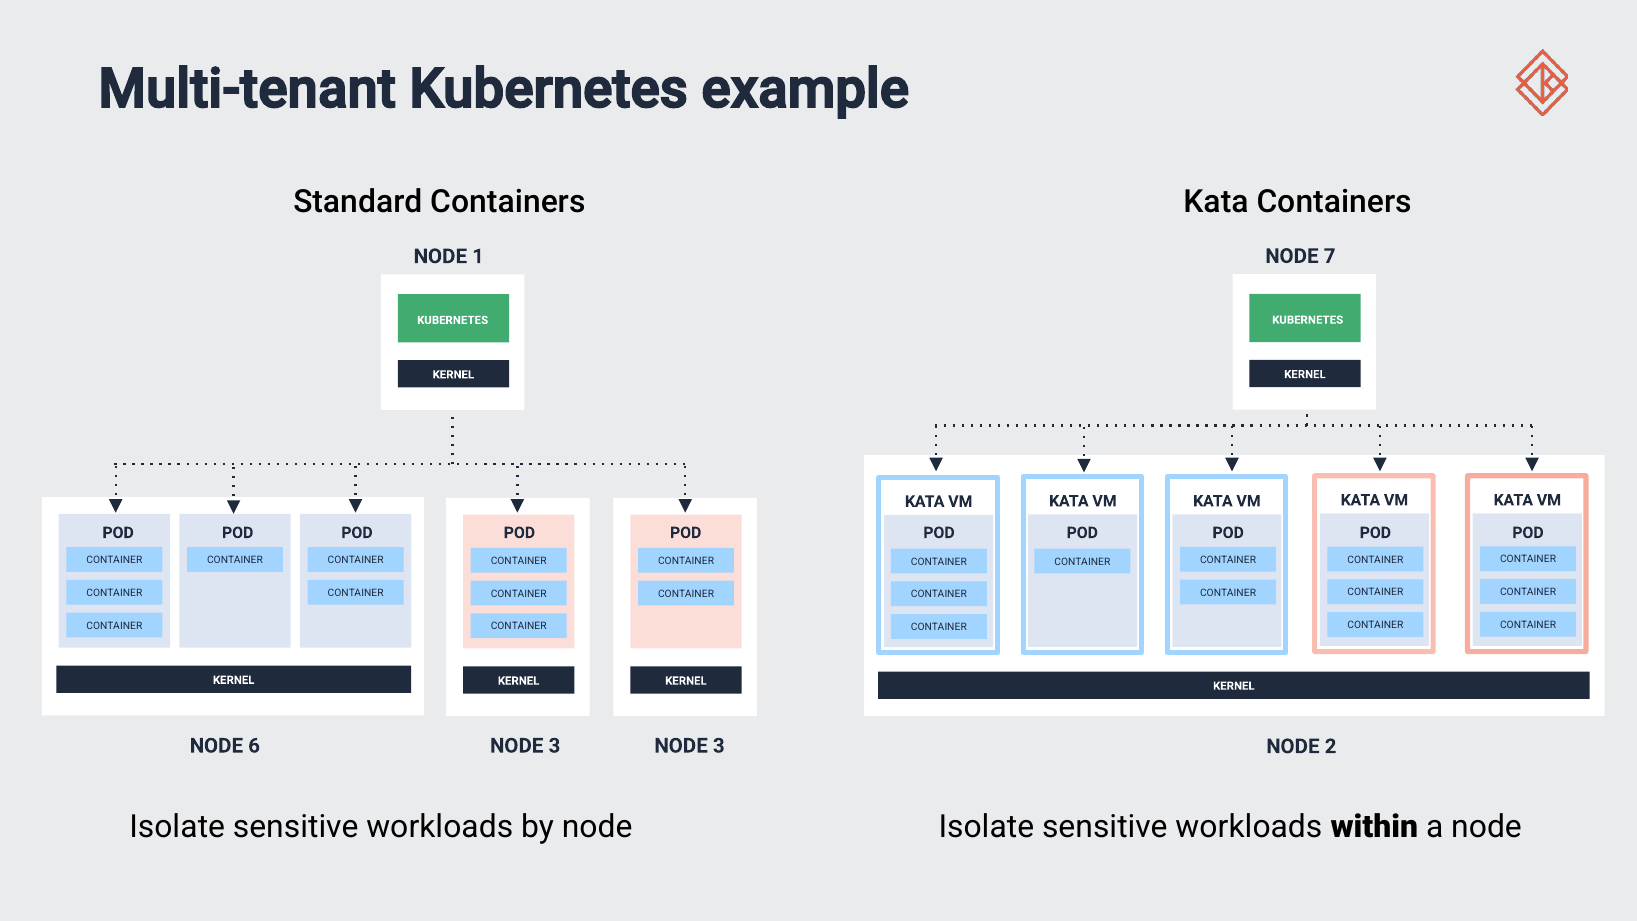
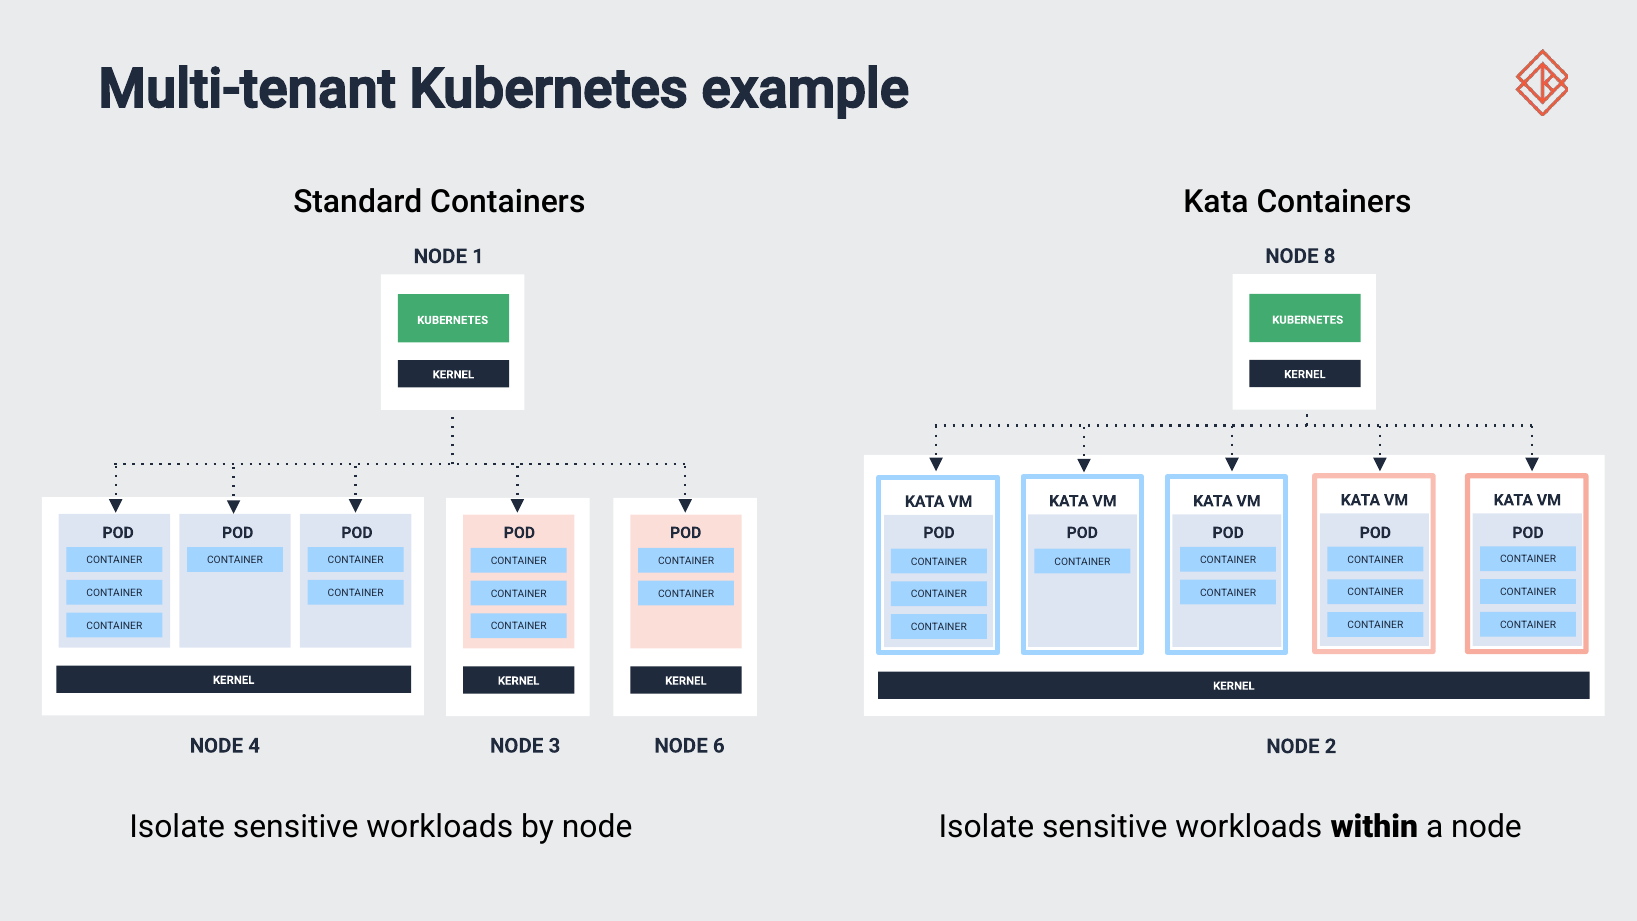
7: 7 -> 8
6: 6 -> 4
3 NODE 3: 3 -> 6
